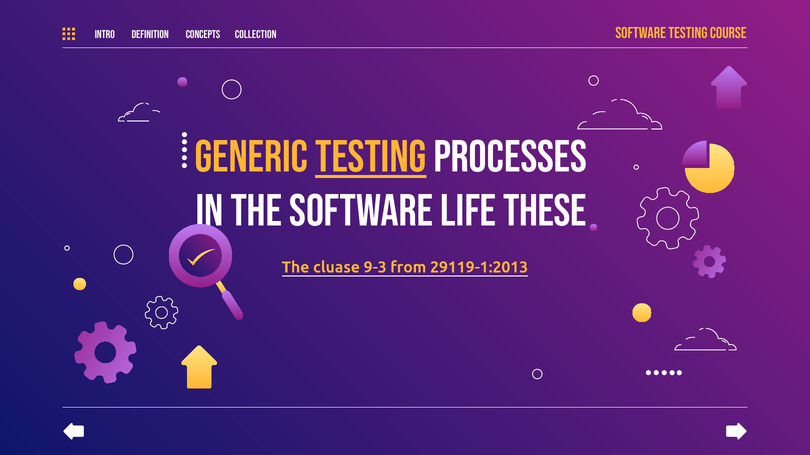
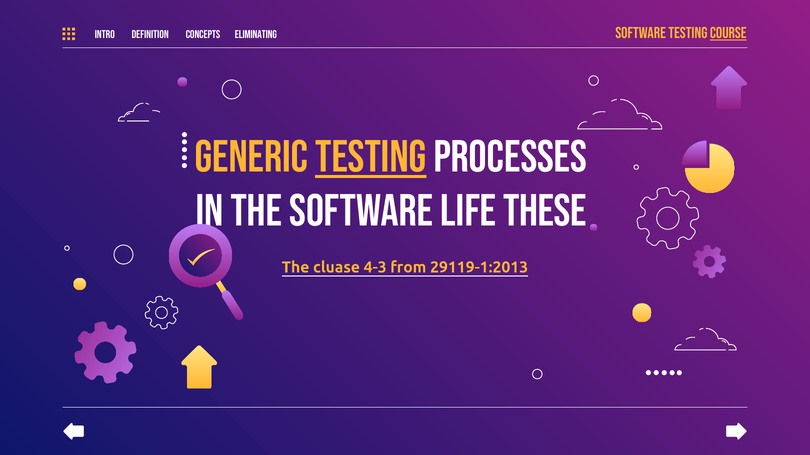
course underline: none -> present
Collection: Collection -> Eliminating
9-3: 9-3 -> 4-3
